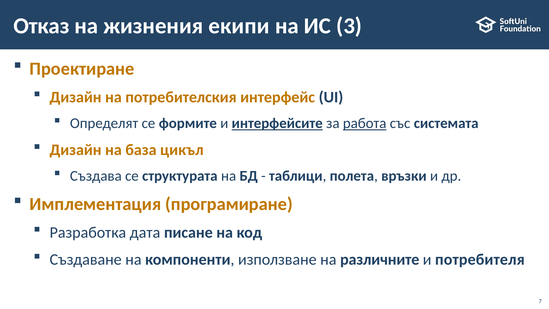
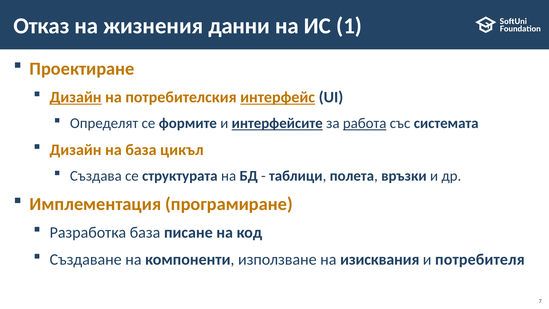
екипи: екипи -> данни
3: 3 -> 1
Дизайн at (76, 97) underline: none -> present
интерфейс underline: none -> present
Разработка дата: дата -> база
различните: различните -> изисквания
